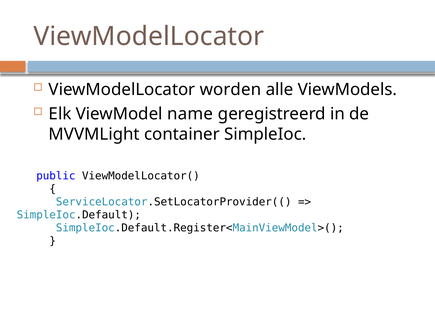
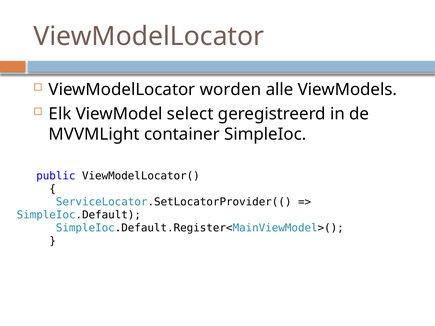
name: name -> select
